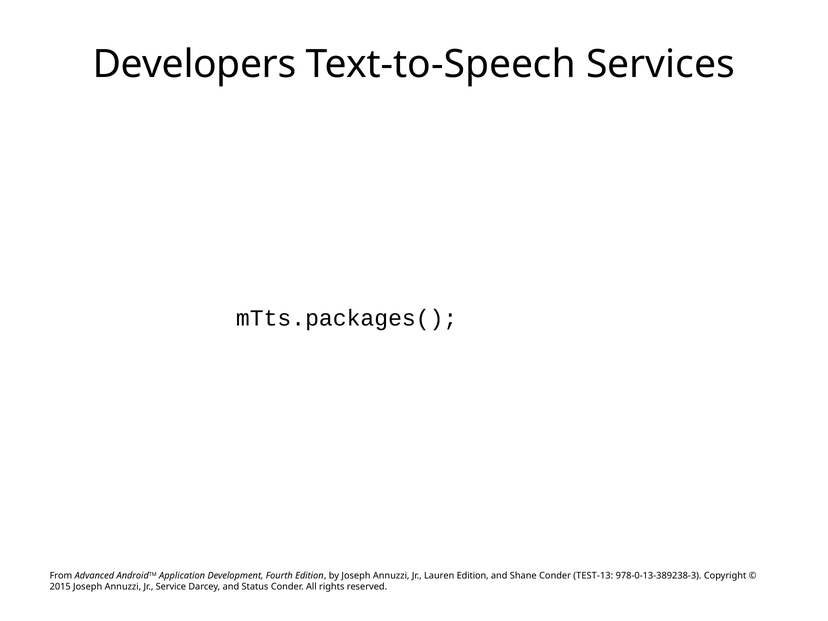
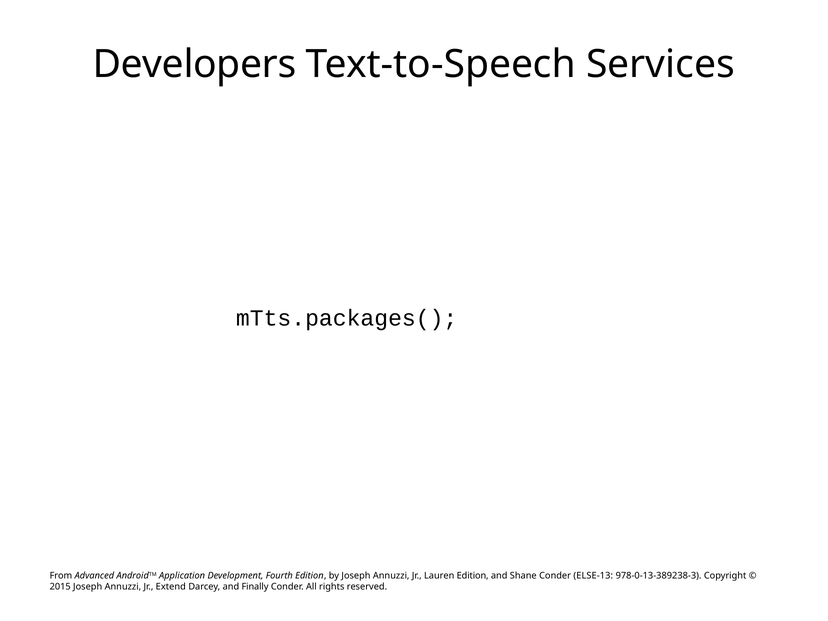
TEST-13: TEST-13 -> ELSE-13
Service: Service -> Extend
Status: Status -> Finally
